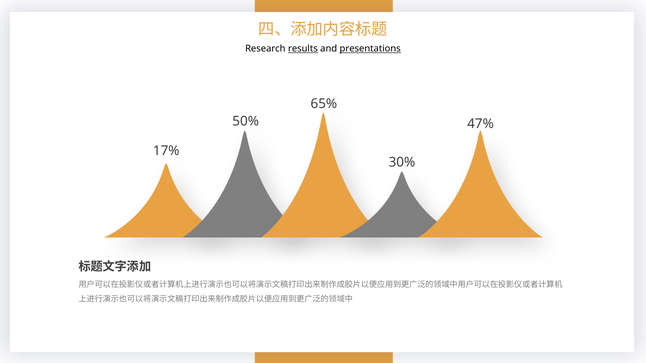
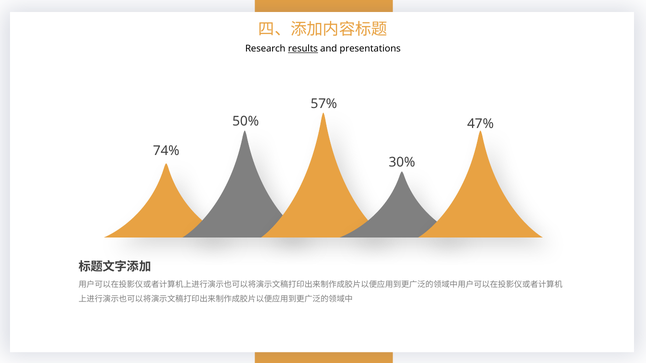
presentations underline: present -> none
65%: 65% -> 57%
17%: 17% -> 74%
